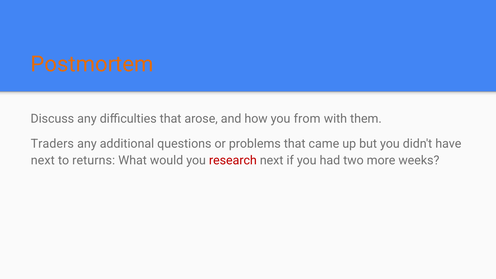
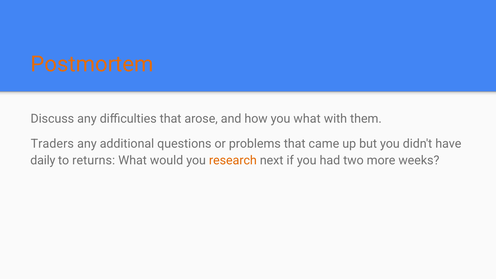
you from: from -> what
next at (43, 160): next -> daily
research colour: red -> orange
